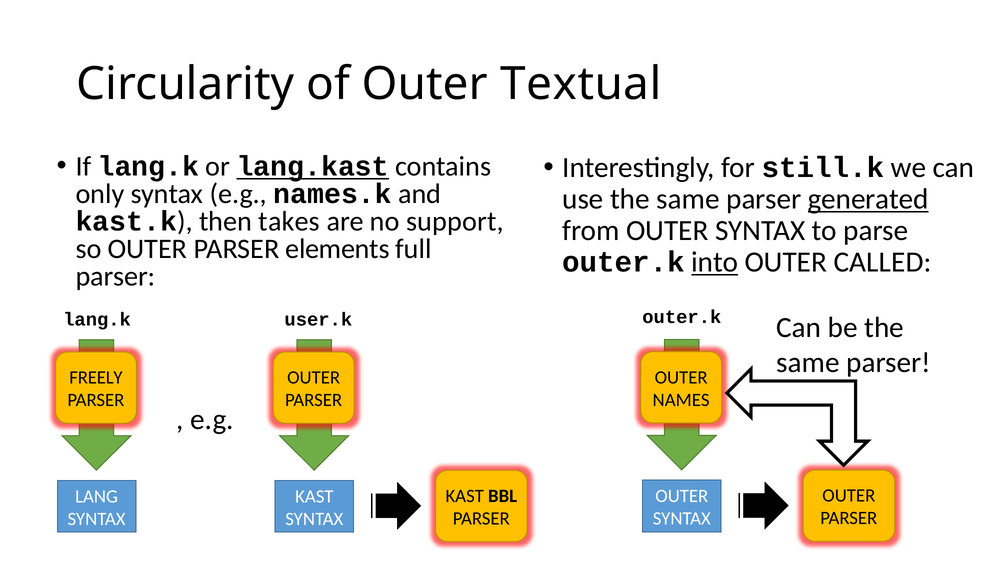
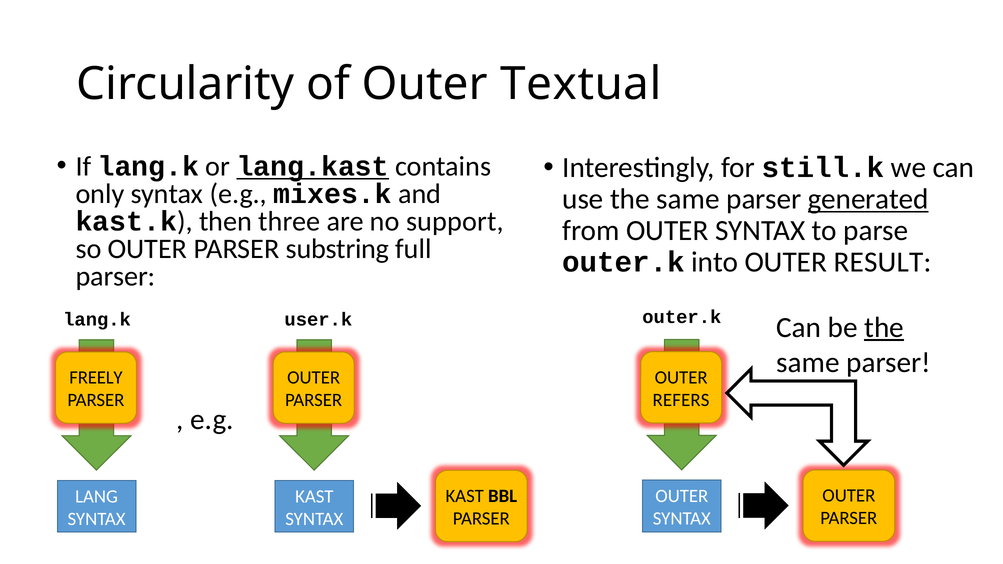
names.k: names.k -> mixes.k
takes: takes -> three
elements: elements -> substring
into underline: present -> none
CALLED: CALLED -> RESULT
the at (884, 328) underline: none -> present
NAMES: NAMES -> REFERS
